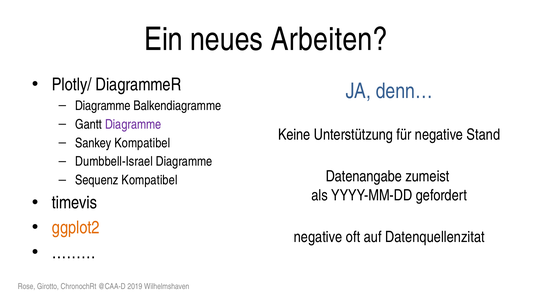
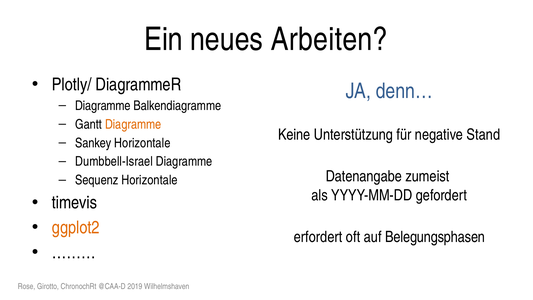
Diagramme at (133, 124) colour: purple -> orange
Sankey Kompatibel: Kompatibel -> Horizontale
Sequenz Kompatibel: Kompatibel -> Horizontale
negative at (318, 237): negative -> erfordert
Datenquellenzitat: Datenquellenzitat -> Belegungsphasen
